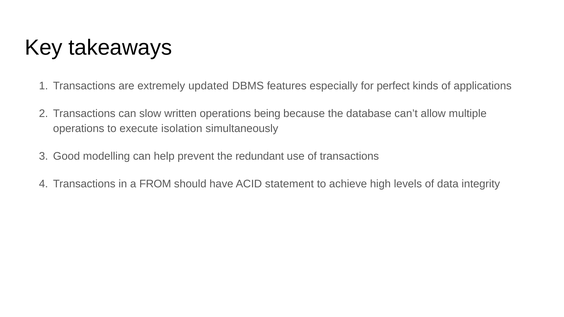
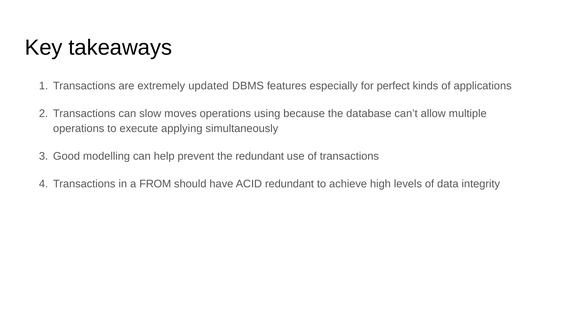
written: written -> moves
being: being -> using
isolation: isolation -> applying
ACID statement: statement -> redundant
